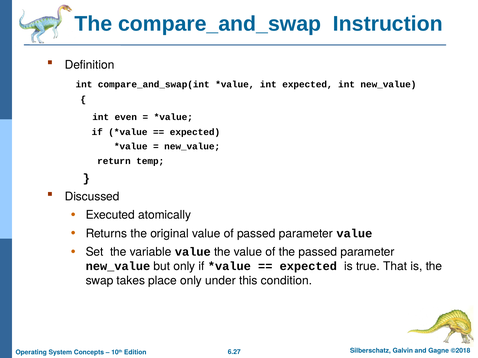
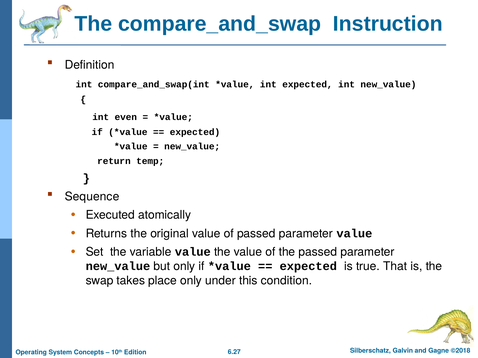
Discussed: Discussed -> Sequence
